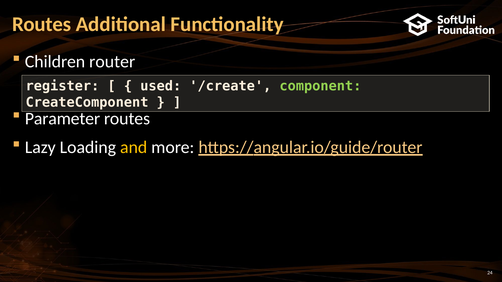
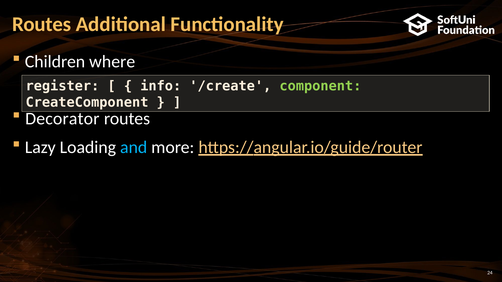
router: router -> where
used: used -> info
Parameter: Parameter -> Decorator
and colour: yellow -> light blue
